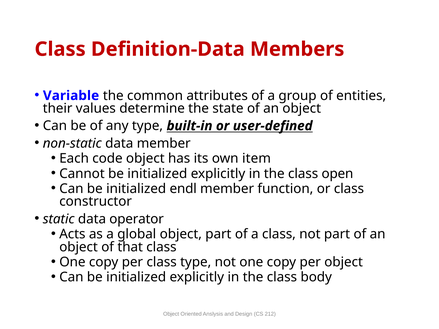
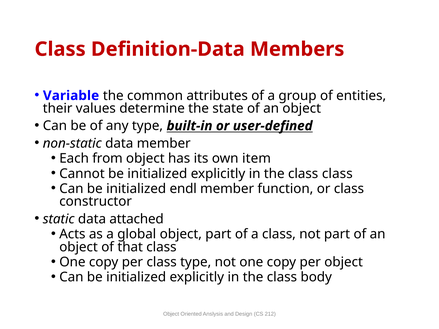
code: code -> from
class open: open -> class
operator: operator -> attached
